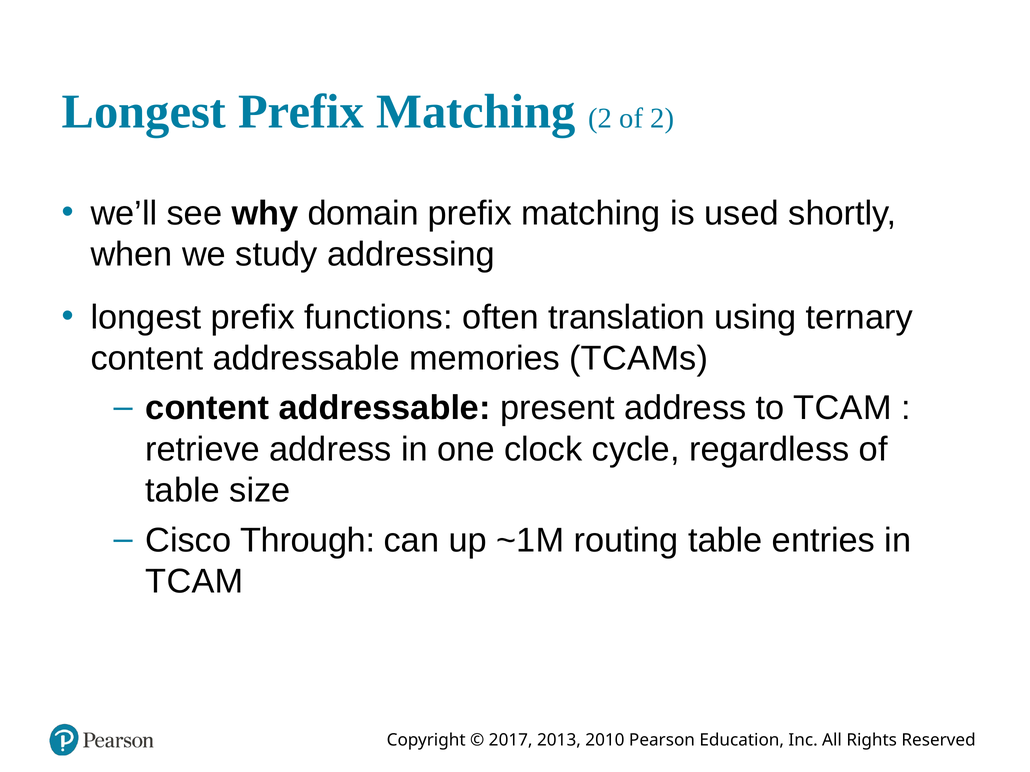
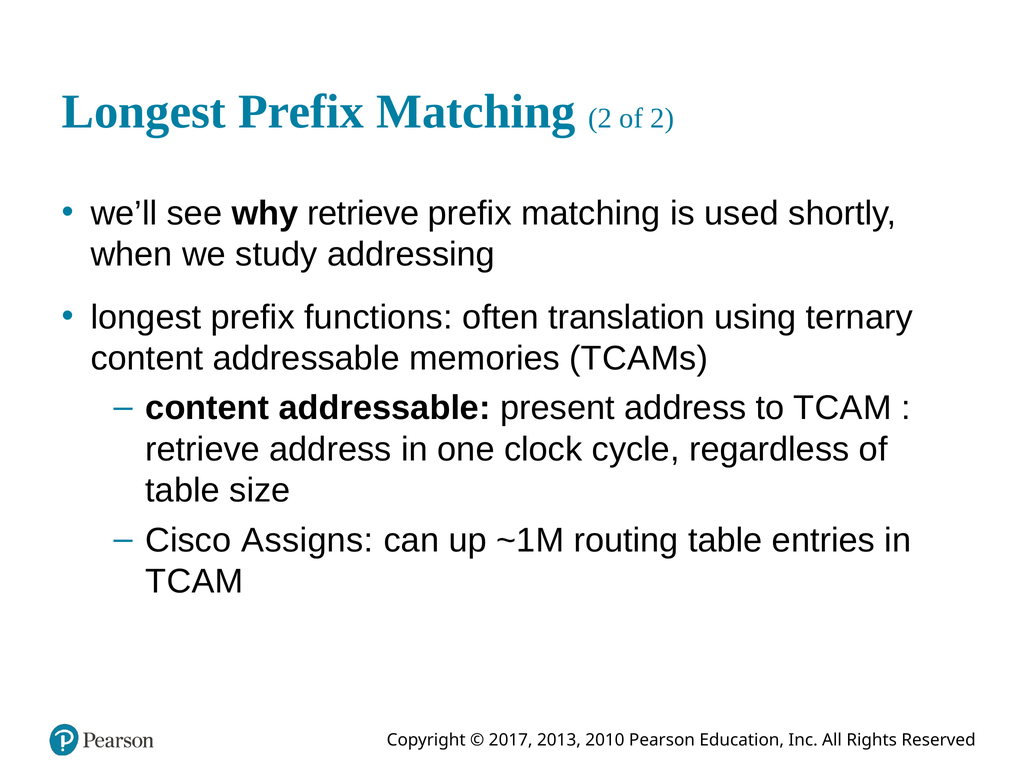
why domain: domain -> retrieve
Through: Through -> Assigns
